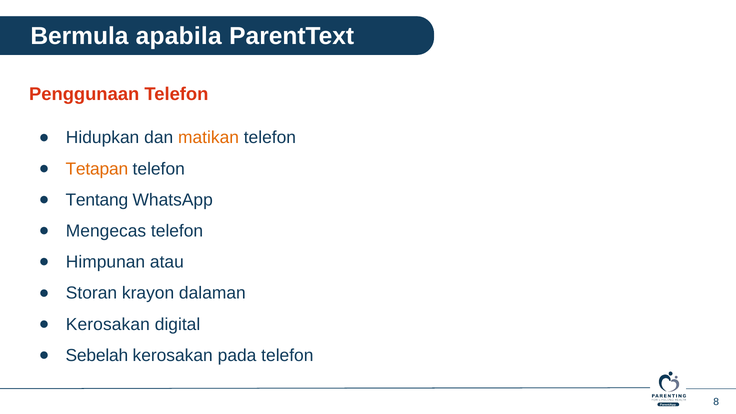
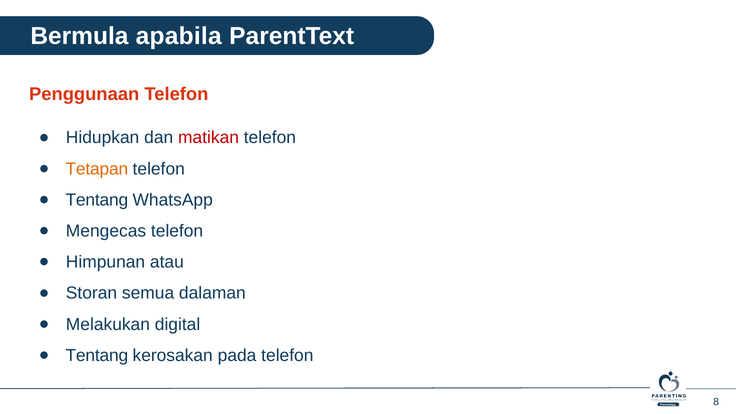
matikan colour: orange -> red
krayon: krayon -> semua
Kerosakan at (108, 324): Kerosakan -> Melakukan
Sebelah at (97, 355): Sebelah -> Tentang
